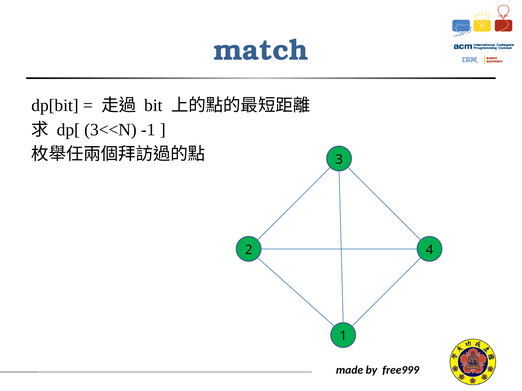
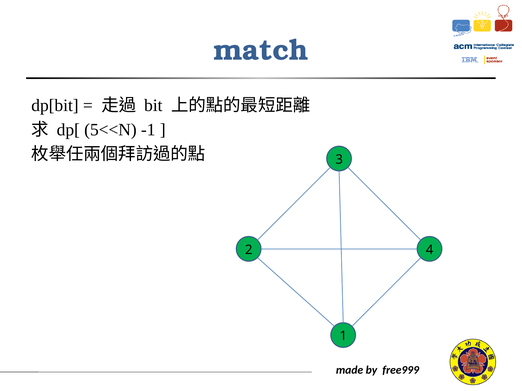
3<<N: 3<<N -> 5<<N
